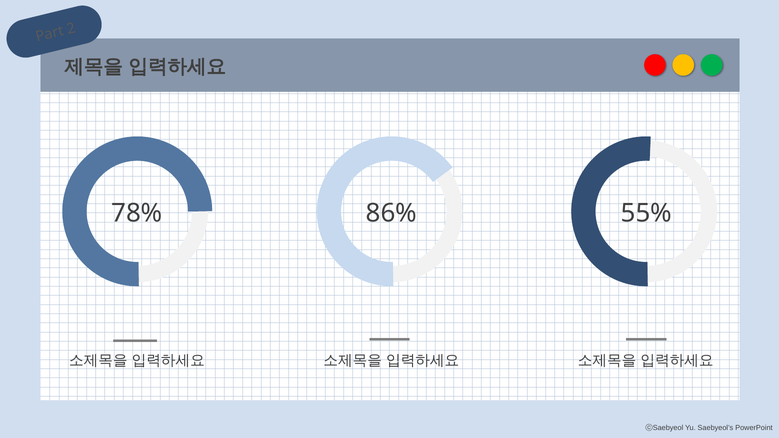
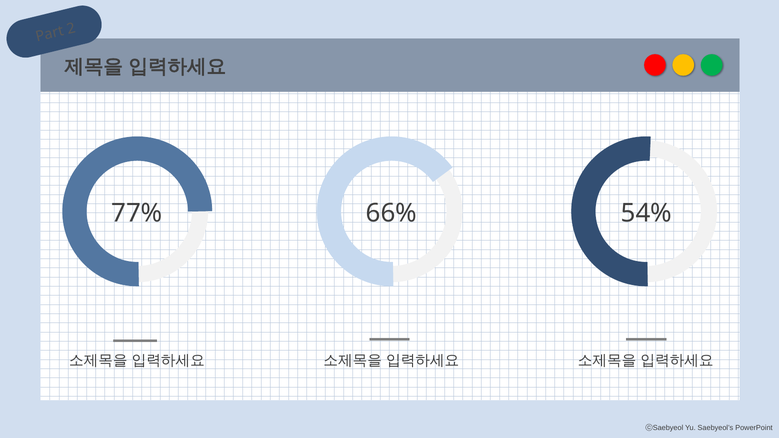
78%: 78% -> 77%
86%: 86% -> 66%
55%: 55% -> 54%
